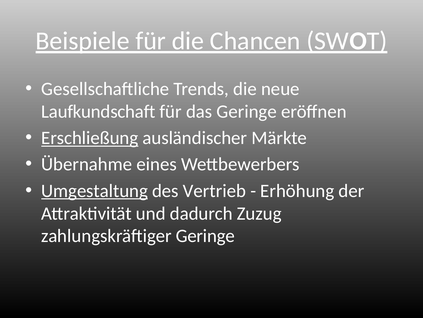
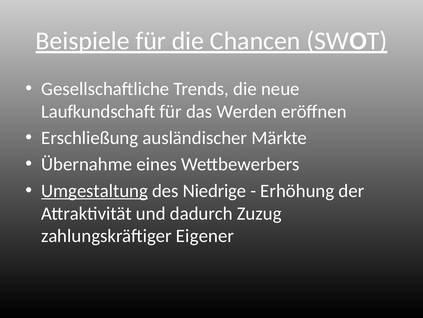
das Geringe: Geringe -> Werden
Erschließung underline: present -> none
Vertrieb: Vertrieb -> Niedrige
zahlungskräftiger Geringe: Geringe -> Eigener
